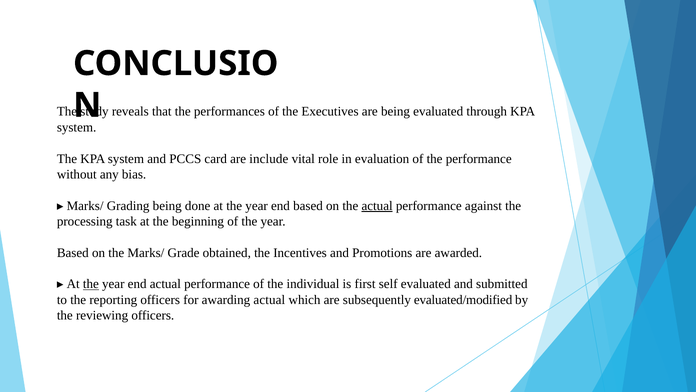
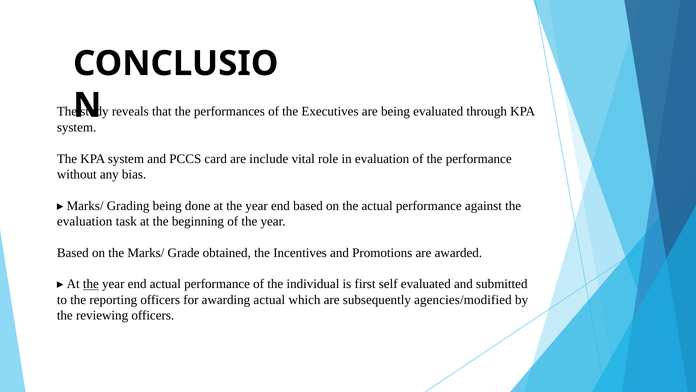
actual at (377, 205) underline: present -> none
processing at (85, 221): processing -> evaluation
evaluated/modified: evaluated/modified -> agencies/modified
